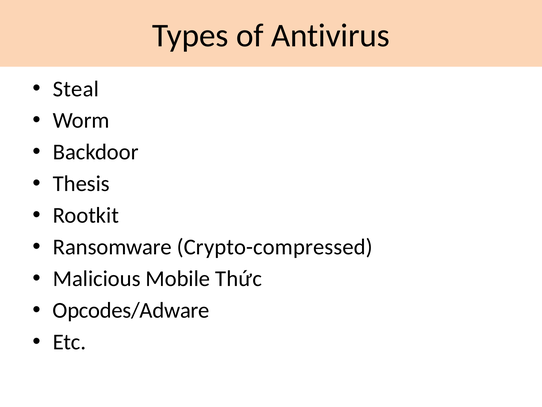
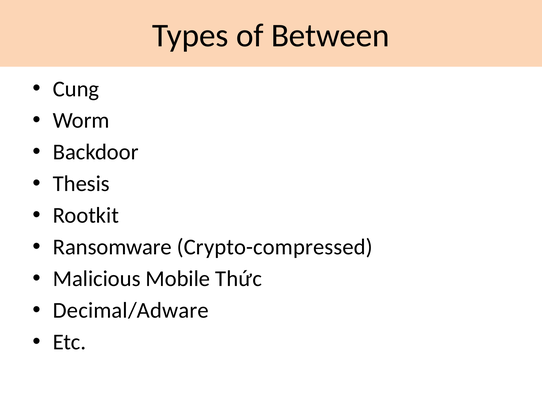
Antivirus: Antivirus -> Between
Steal: Steal -> Cung
Opcodes/Adware: Opcodes/Adware -> Decimal/Adware
